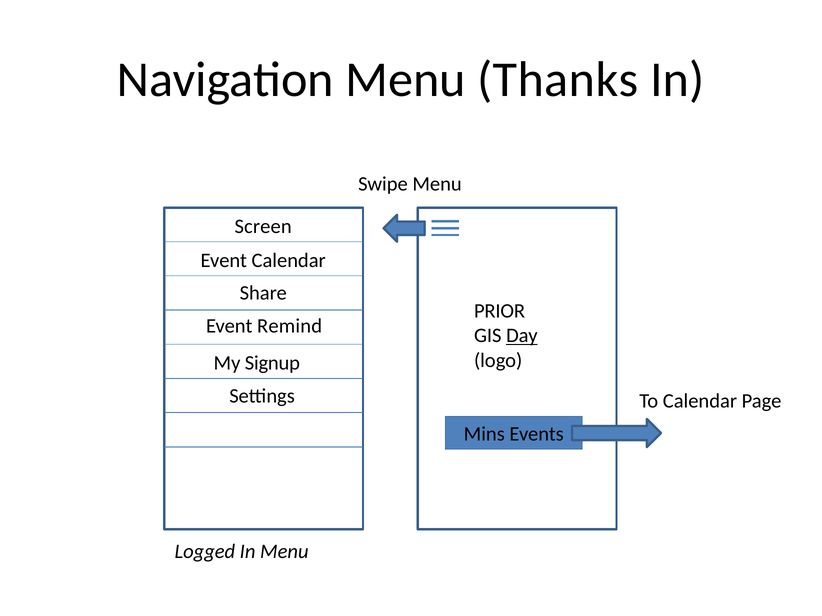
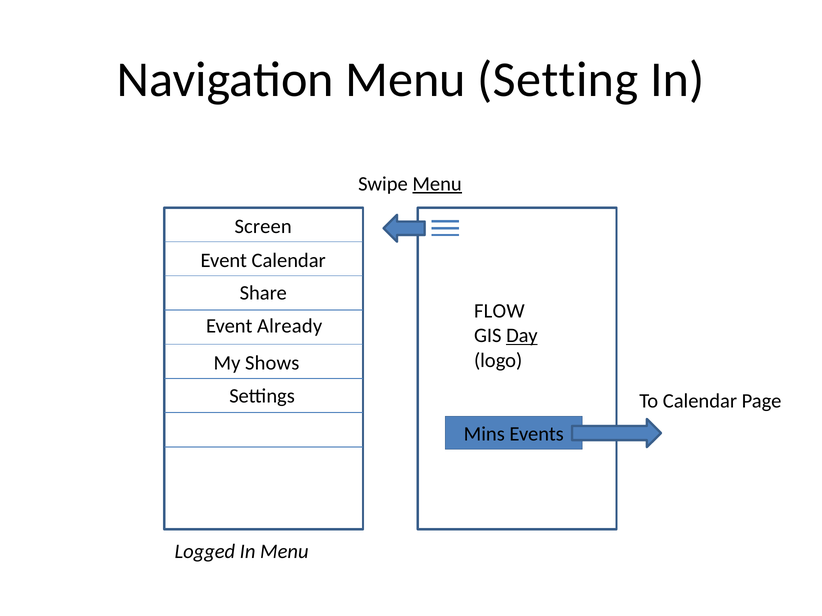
Thanks: Thanks -> Setting
Menu at (437, 184) underline: none -> present
PRIOR: PRIOR -> FLOW
Remind: Remind -> Already
Signup: Signup -> Shows
